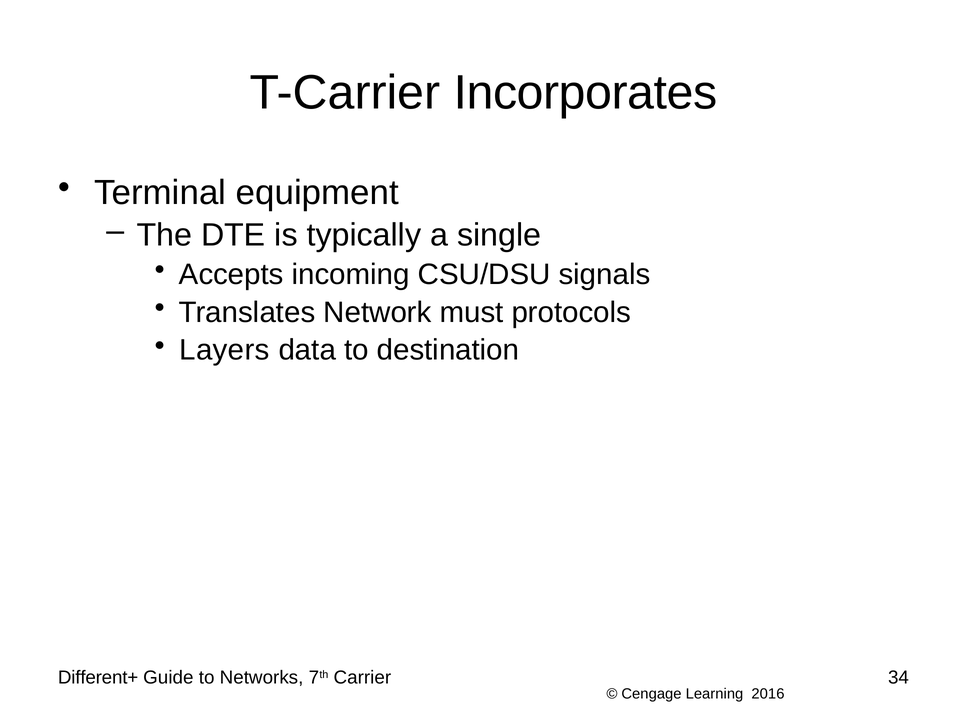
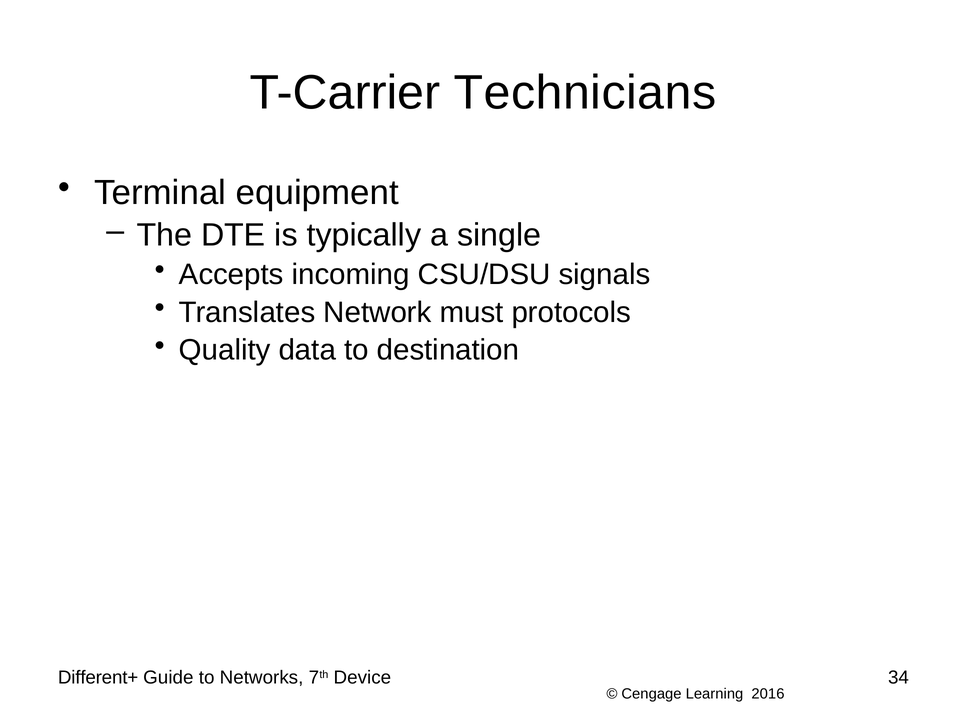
Incorporates: Incorporates -> Technicians
Layers: Layers -> Quality
Carrier: Carrier -> Device
